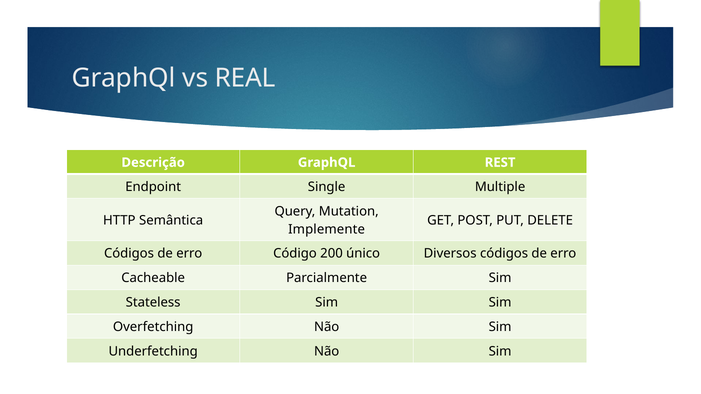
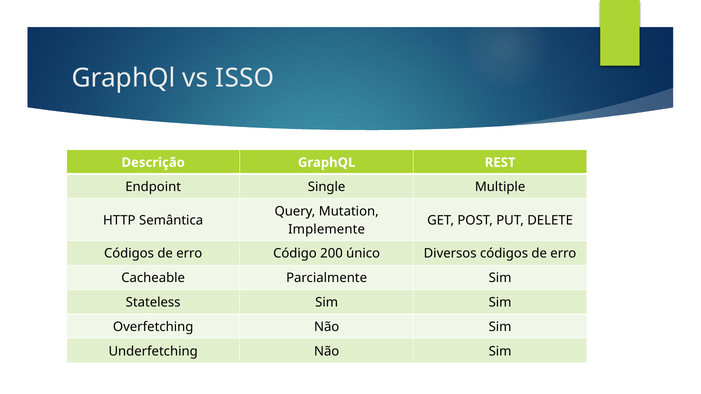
REAL: REAL -> ISSO
